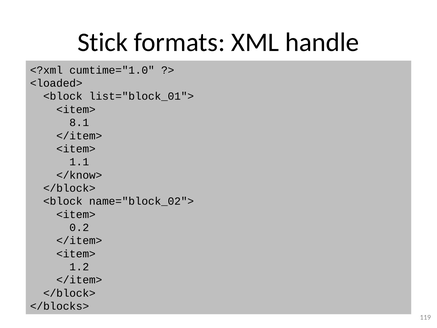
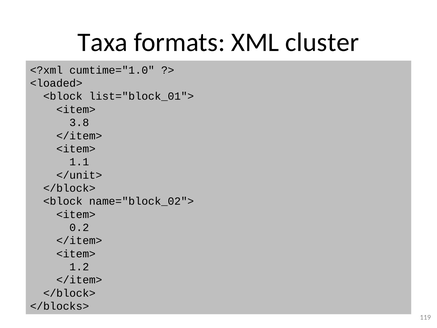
Stick: Stick -> Taxa
handle: handle -> cluster
8.1: 8.1 -> 3.8
</know>: </know> -> </unit>
